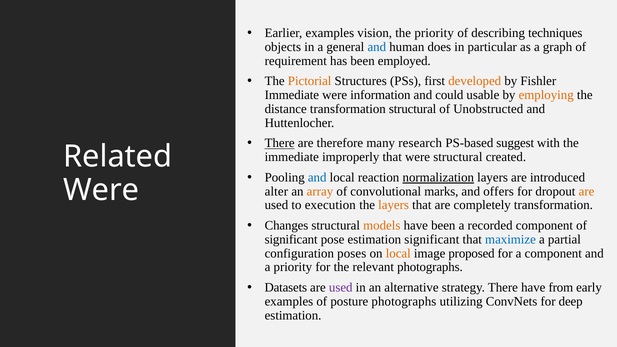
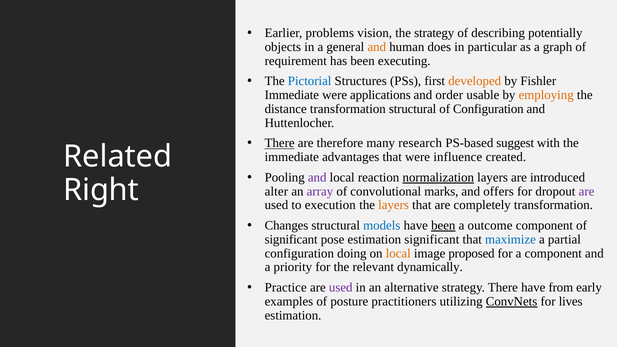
Earlier examples: examples -> problems
the priority: priority -> strategy
techniques: techniques -> potentially
and at (377, 47) colour: blue -> orange
employed: employed -> executing
Pictorial colour: orange -> blue
information: information -> applications
could: could -> order
of Unobstructed: Unobstructed -> Configuration
improperly: improperly -> advantages
were structural: structural -> influence
and at (317, 177) colour: blue -> purple
Were at (101, 190): Were -> Right
array colour: orange -> purple
are at (587, 191) colour: orange -> purple
models colour: orange -> blue
been at (443, 226) underline: none -> present
recorded: recorded -> outcome
poses: poses -> doing
relevant photographs: photographs -> dynamically
Datasets: Datasets -> Practice
posture photographs: photographs -> practitioners
ConvNets underline: none -> present
deep: deep -> lives
